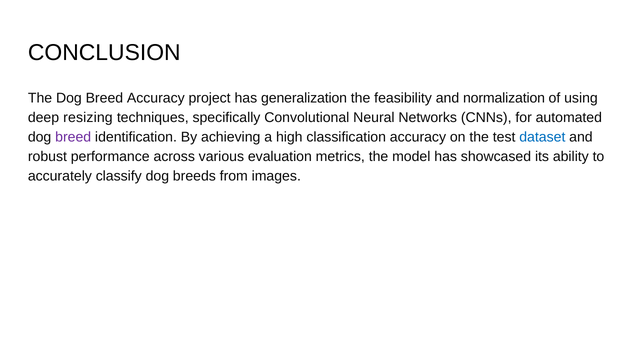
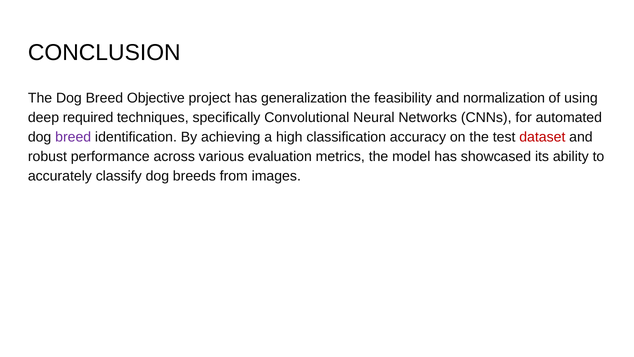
Breed Accuracy: Accuracy -> Objective
resizing: resizing -> required
dataset colour: blue -> red
